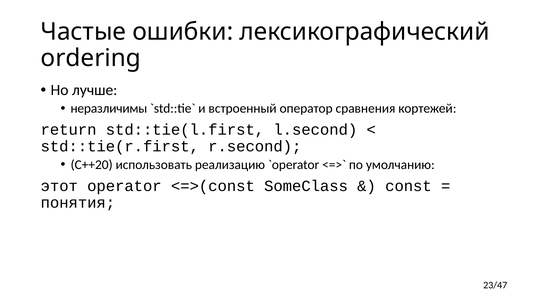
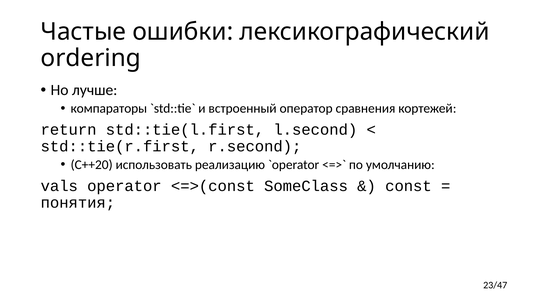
неразличимы: неразличимы -> компараторы
этот: этот -> vals
